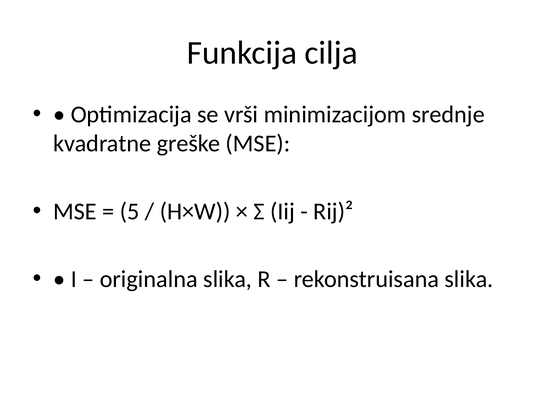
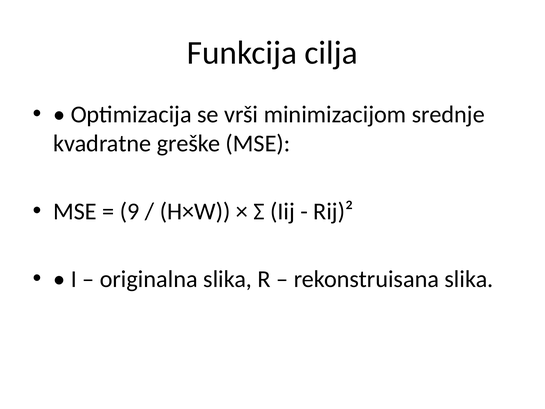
5: 5 -> 9
